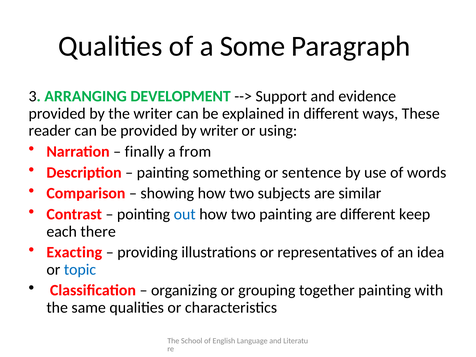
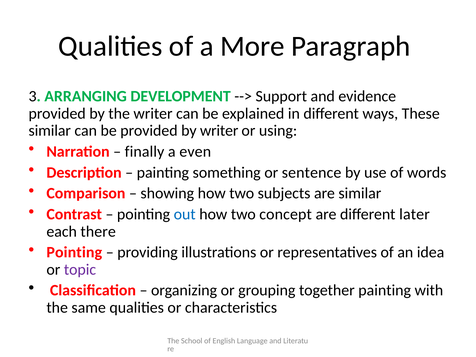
Some: Some -> More
reader at (50, 131): reader -> similar
from: from -> even
two painting: painting -> concept
keep: keep -> later
Exacting at (74, 252): Exacting -> Pointing
topic colour: blue -> purple
